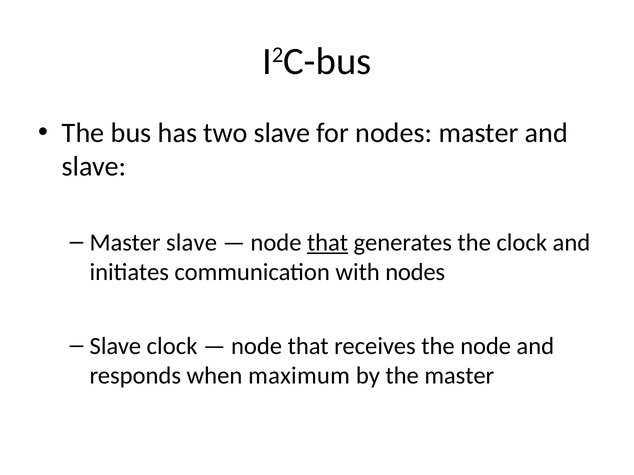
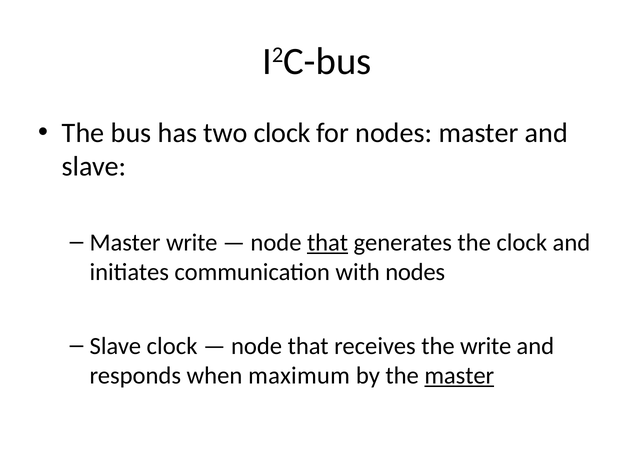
two slave: slave -> clock
Master slave: slave -> write
the node: node -> write
master at (459, 376) underline: none -> present
